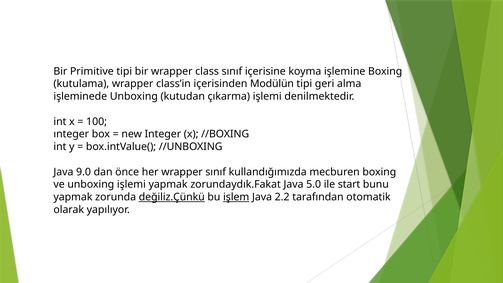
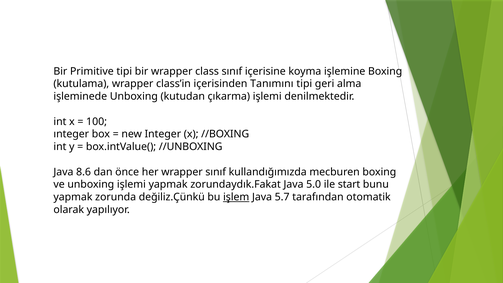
Modülün: Modülün -> Tanımını
9.0: 9.0 -> 8.6
değiliz.Çünkü underline: present -> none
2.2: 2.2 -> 5.7
